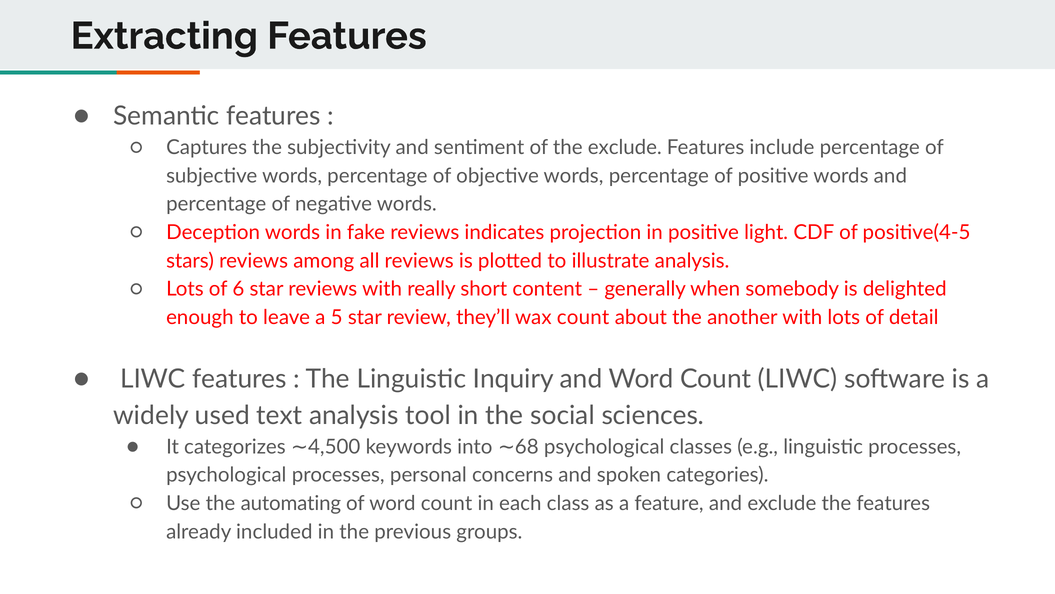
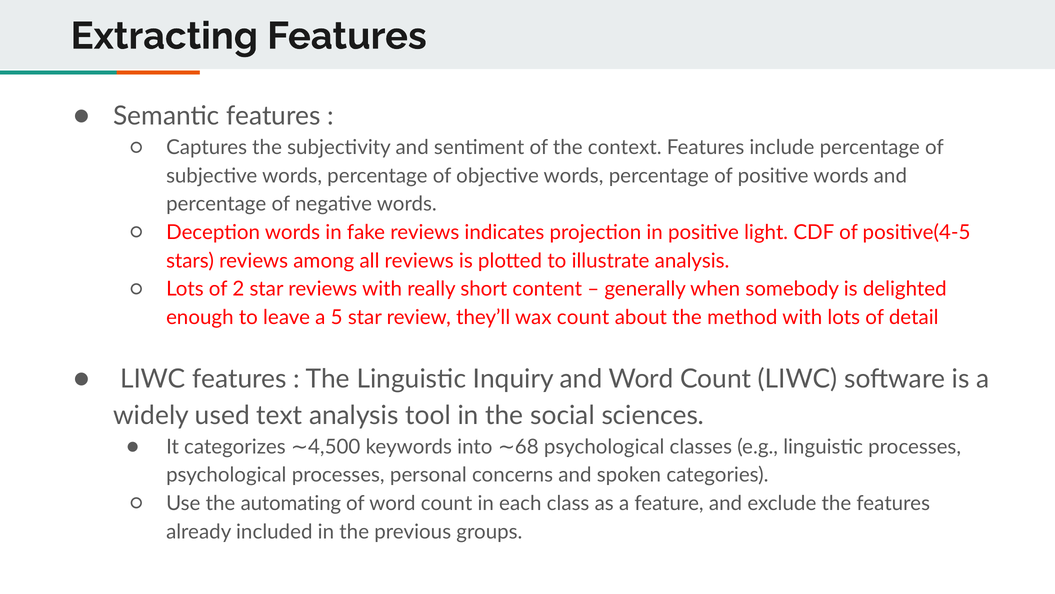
the exclude: exclude -> context
6: 6 -> 2
another: another -> method
